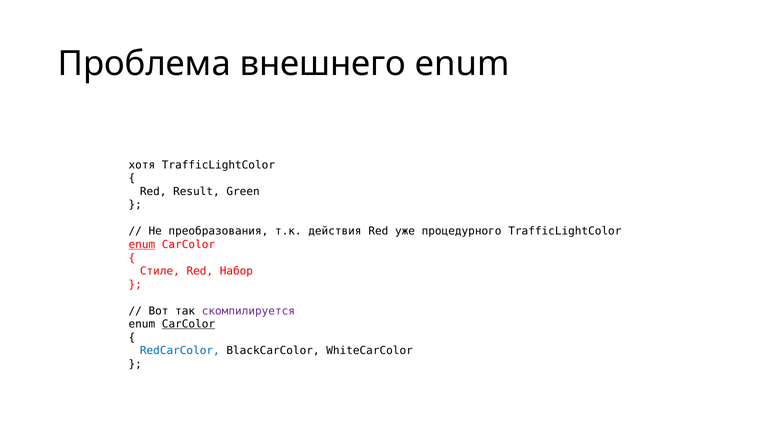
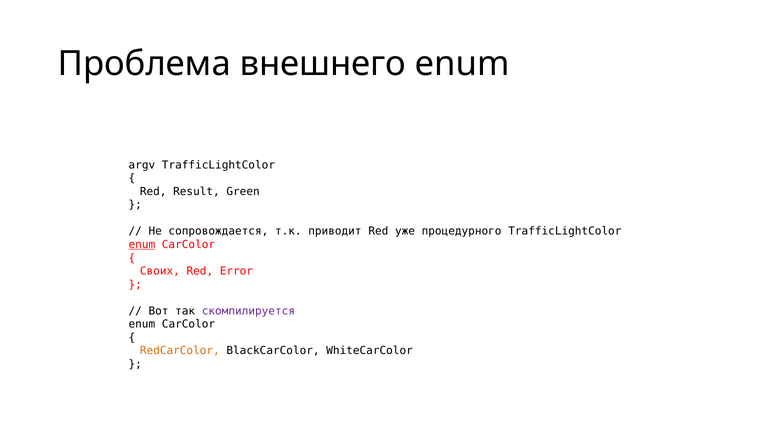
хотя: хотя -> argv
преобразования: преобразования -> сопровождается
действия: действия -> приводит
Стиле: Стиле -> Своих
Набор: Набор -> Error
CarColor at (188, 324) underline: present -> none
RedCarColor colour: blue -> orange
